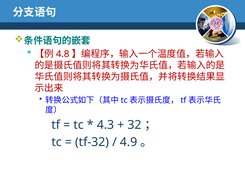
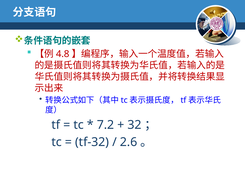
4.3: 4.3 -> 7.2
4.9: 4.9 -> 2.6
